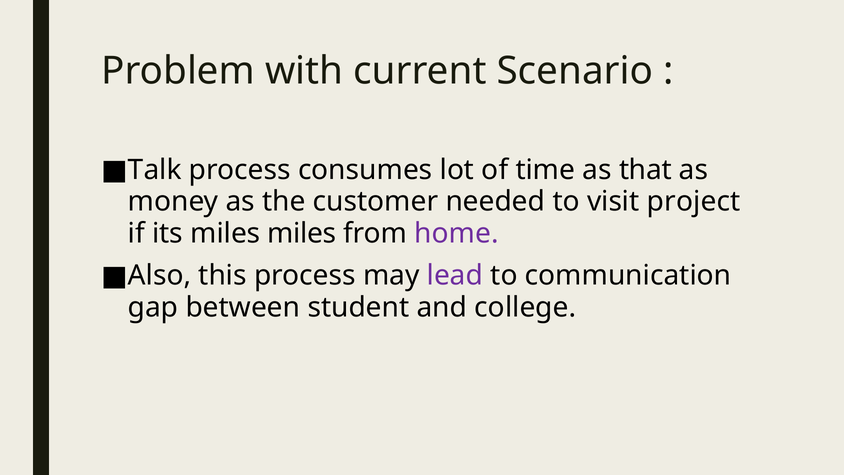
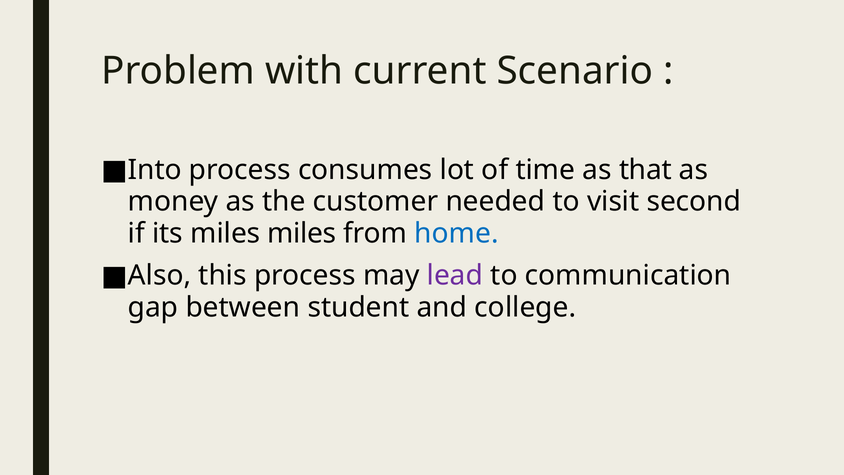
Talk: Talk -> Into
project: project -> second
home colour: purple -> blue
